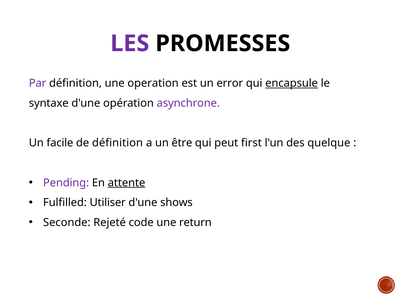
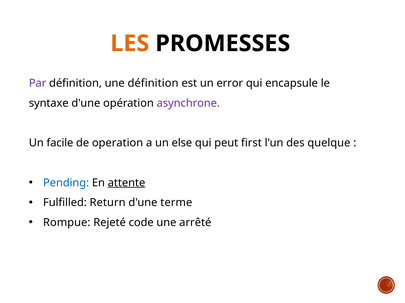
LES colour: purple -> orange
une operation: operation -> définition
encapsule underline: present -> none
de définition: définition -> operation
être: être -> else
Pending colour: purple -> blue
Utiliser: Utiliser -> Return
shows: shows -> terme
Seconde: Seconde -> Rompue
return: return -> arrêté
